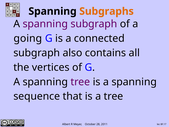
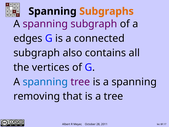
going: going -> edges
spanning at (45, 82) colour: black -> blue
sequence: sequence -> removing
